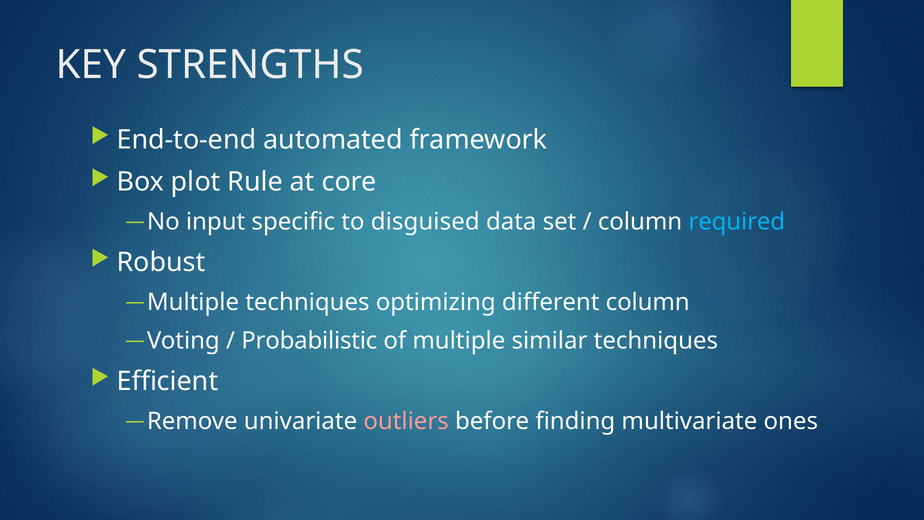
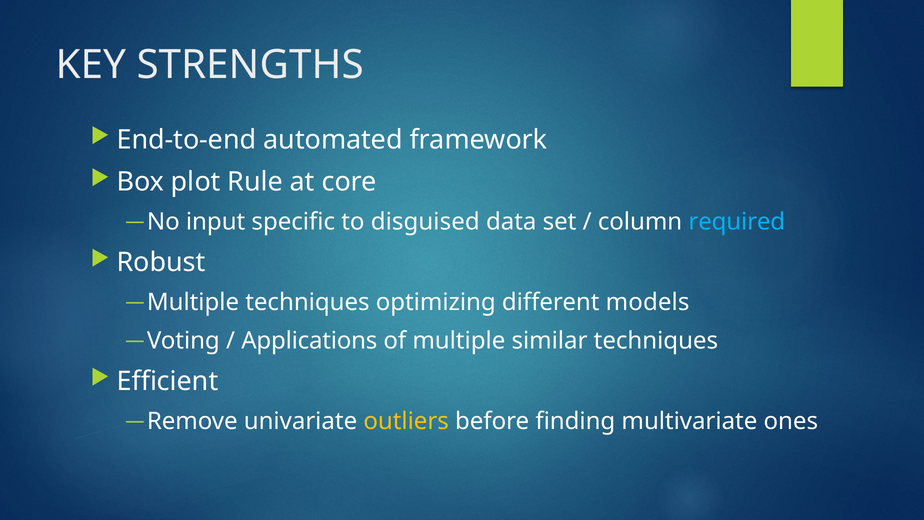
different column: column -> models
Probabilistic: Probabilistic -> Applications
outliers colour: pink -> yellow
